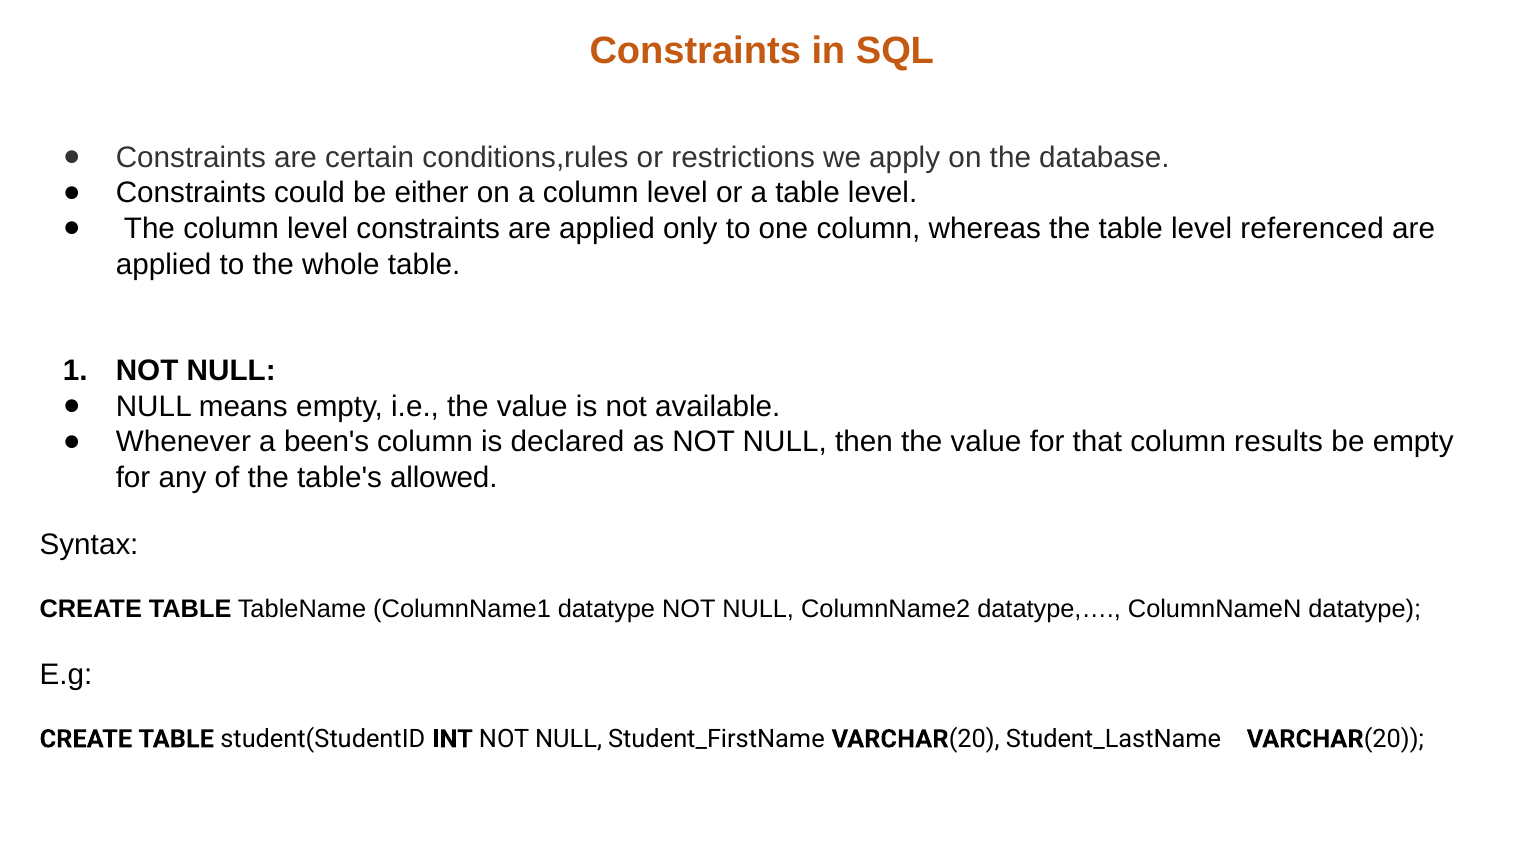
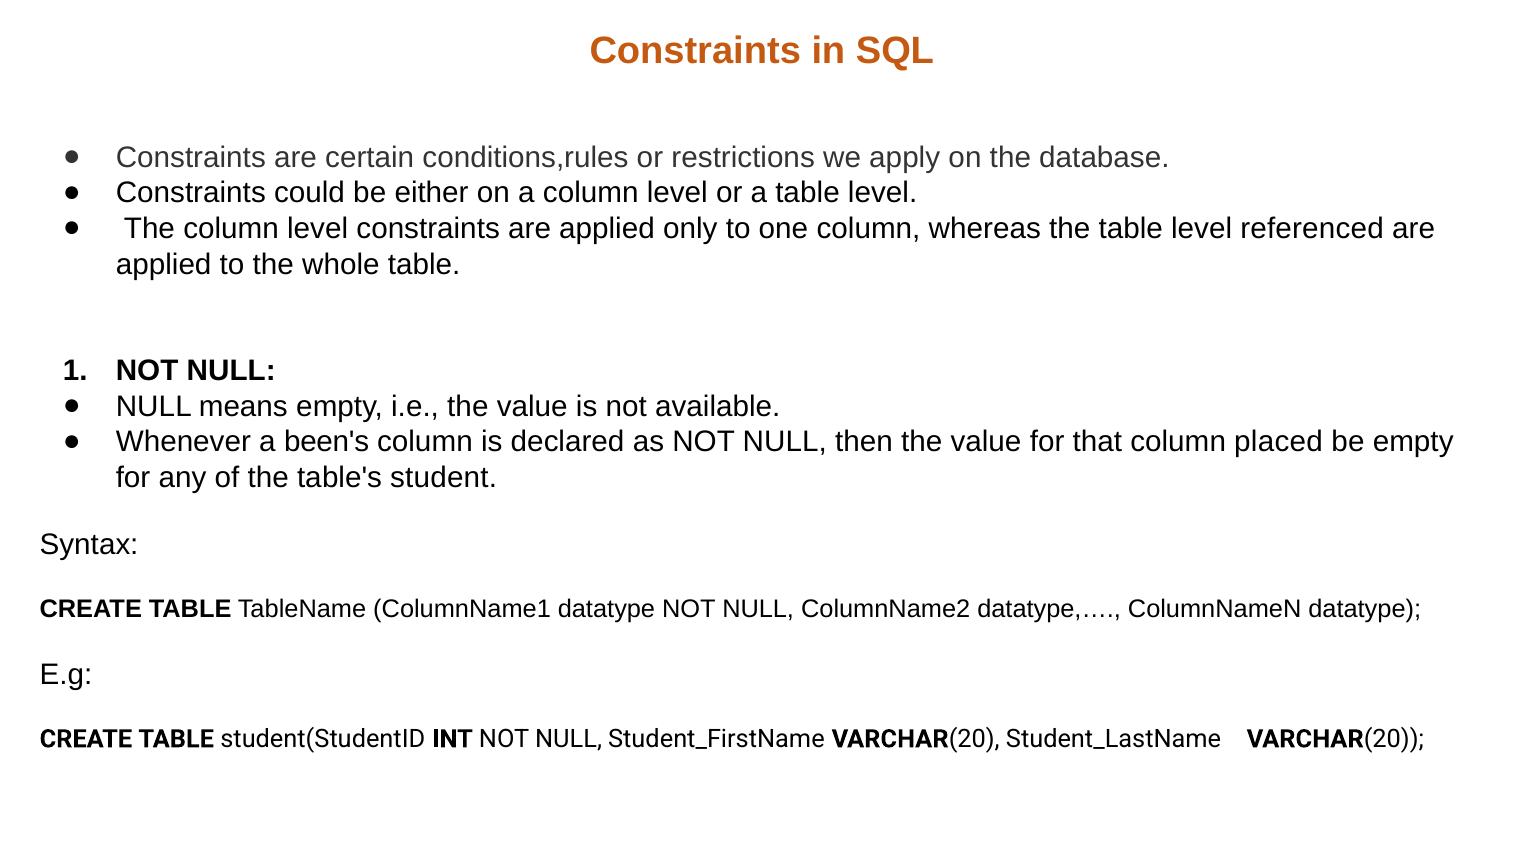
results: results -> placed
allowed: allowed -> student
